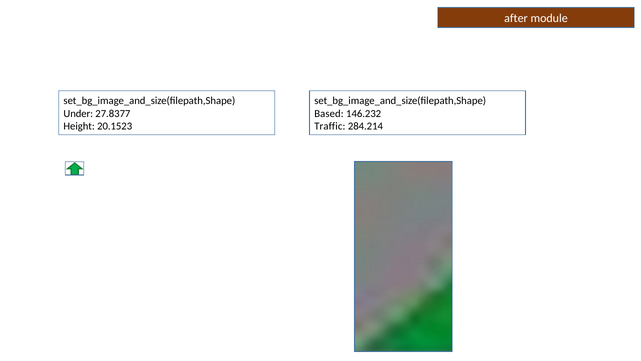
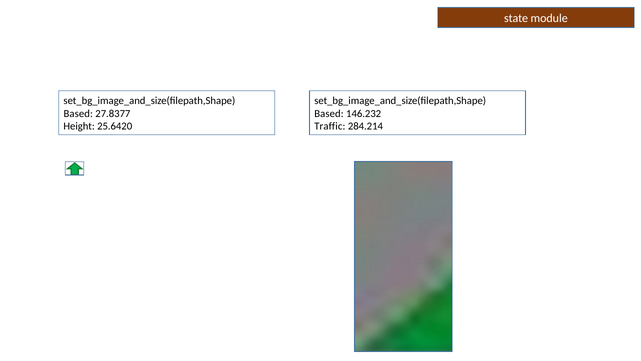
after: after -> state
Under at (78, 113): Under -> Based
20.1523: 20.1523 -> 25.6420
